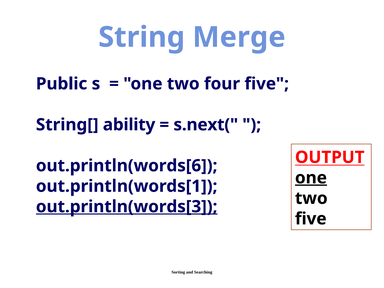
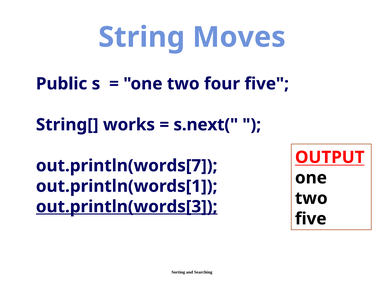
Merge: Merge -> Moves
ability: ability -> works
out.println(words[6: out.println(words[6 -> out.println(words[7
one at (311, 178) underline: present -> none
